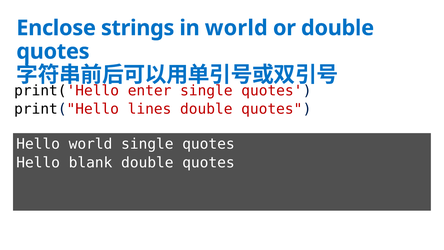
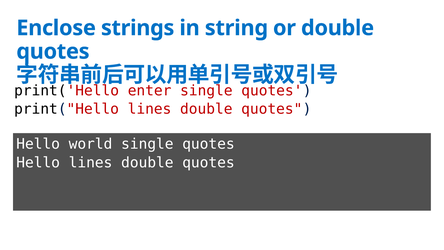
in world: world -> string
Hello blank: blank -> lines
